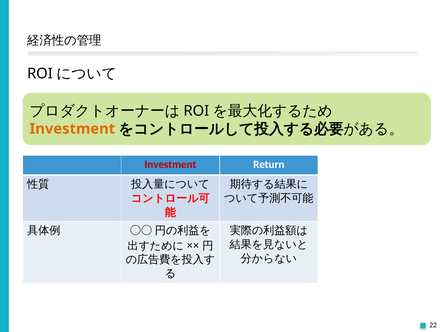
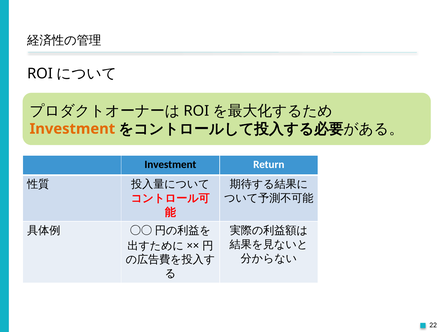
Investment at (170, 165) colour: red -> black
